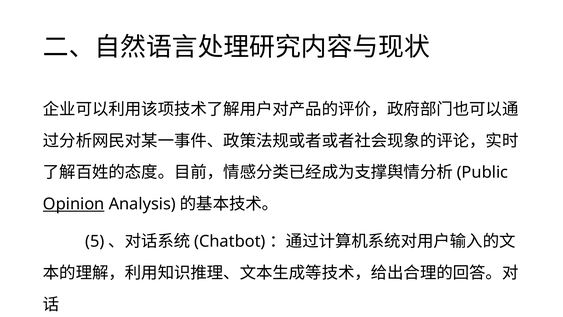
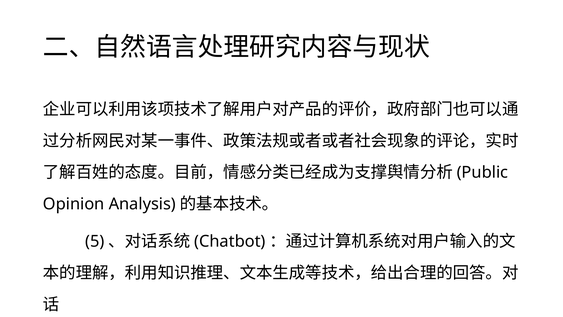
Opinion underline: present -> none
